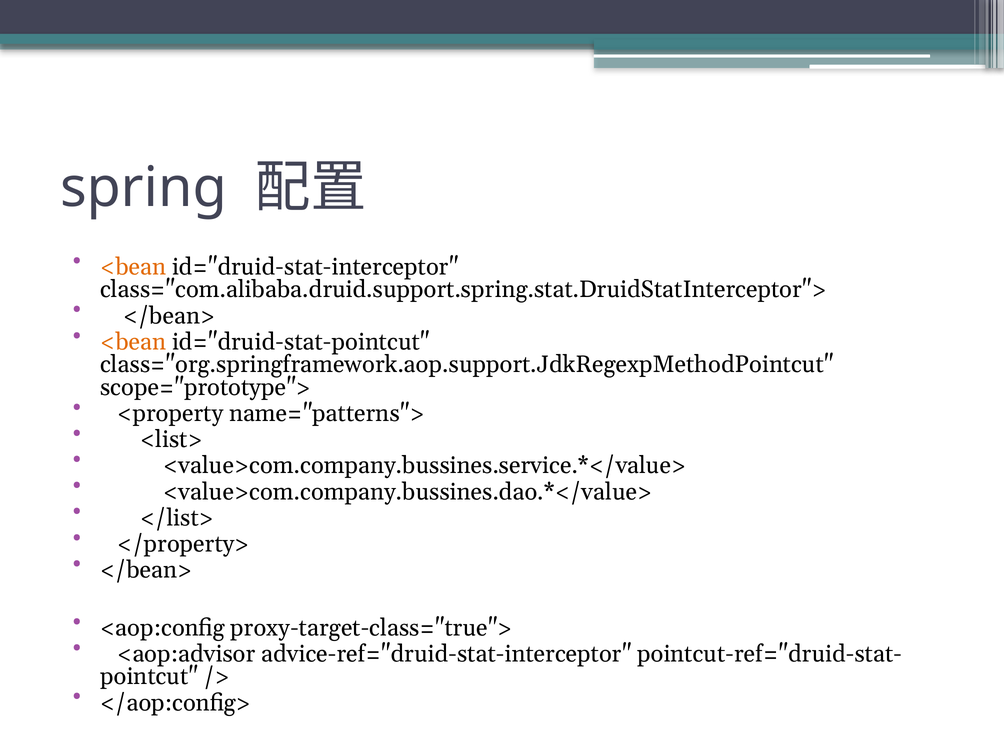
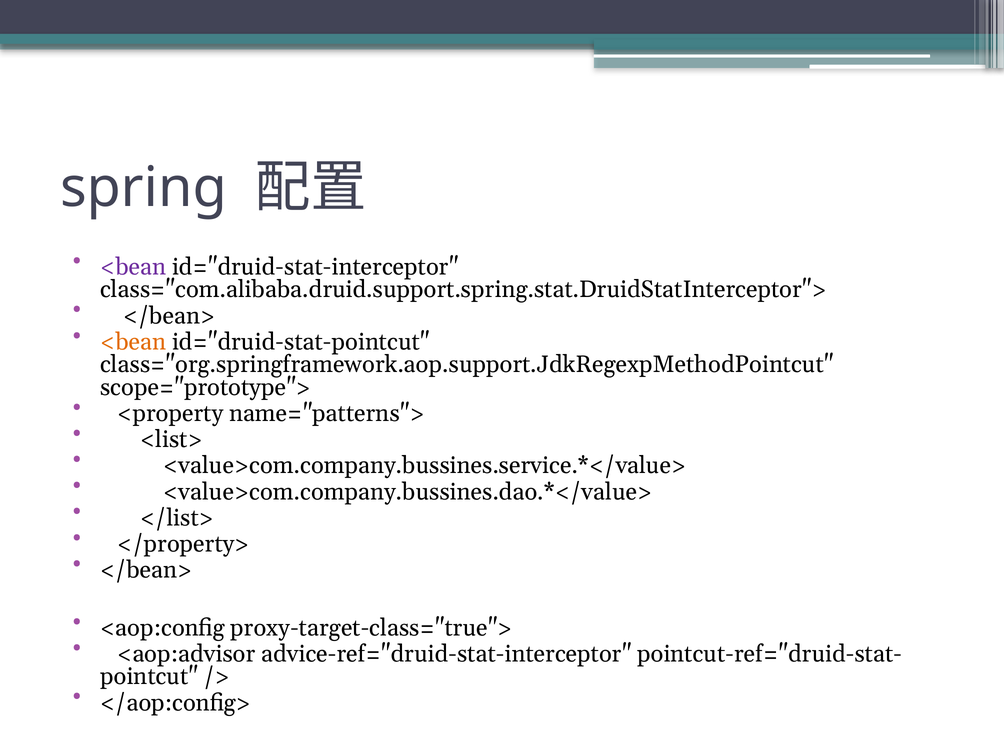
<bean at (133, 267) colour: orange -> purple
